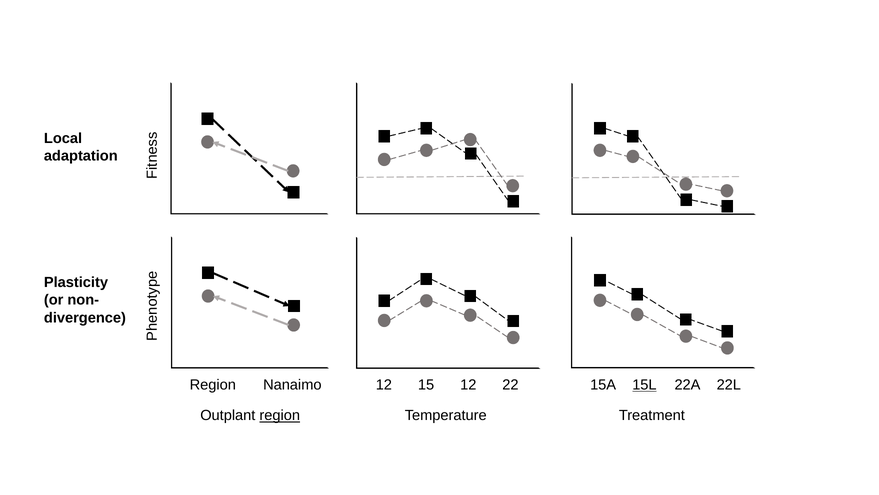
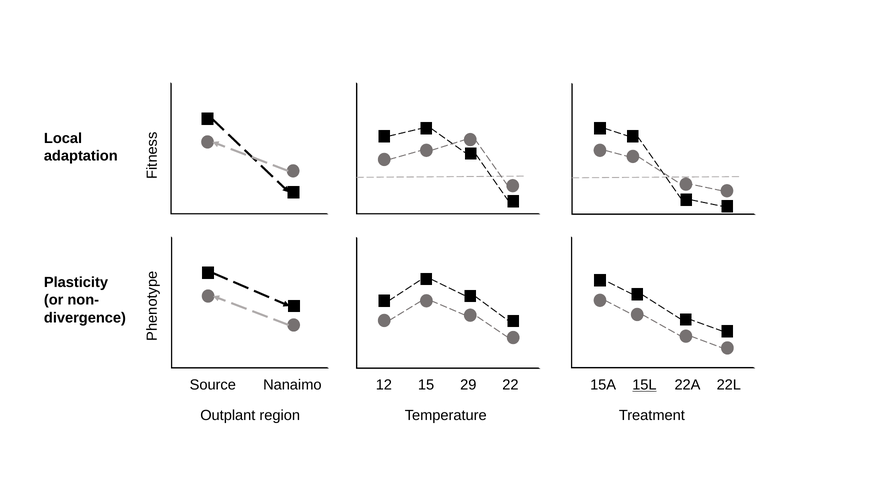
Region at (213, 384): Region -> Source
15 12: 12 -> 29
region at (280, 415) underline: present -> none
